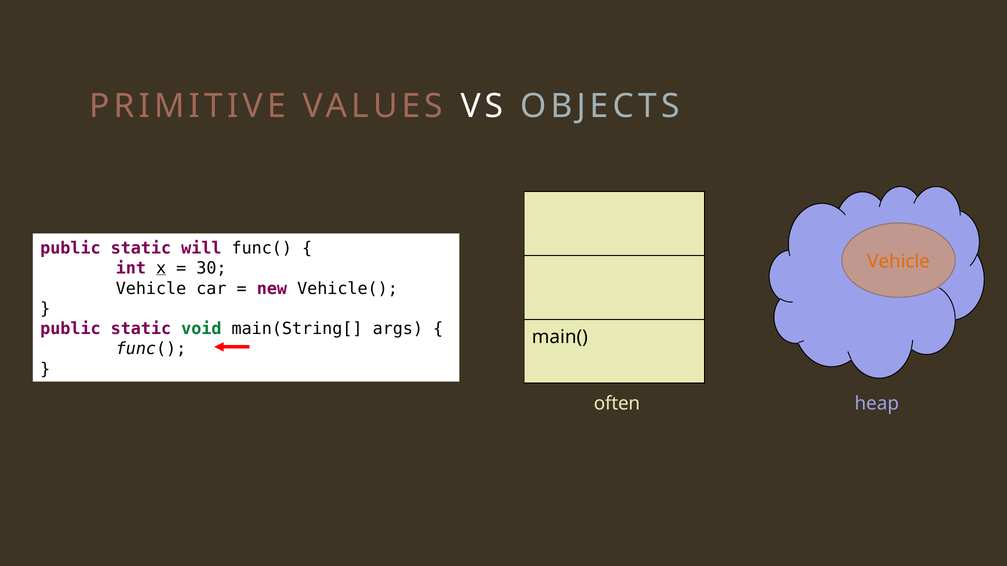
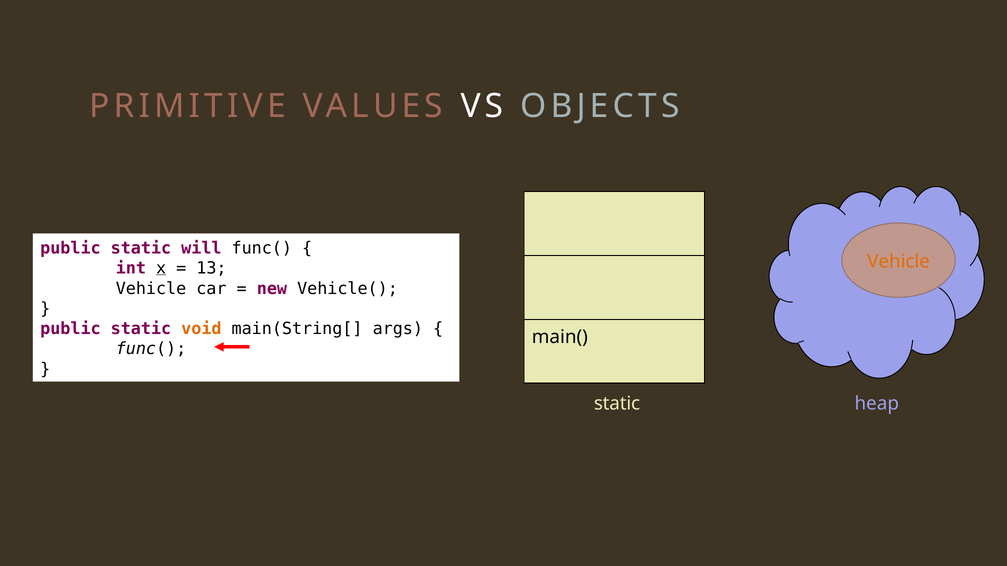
30: 30 -> 13
void colour: green -> orange
often at (617, 404): often -> static
